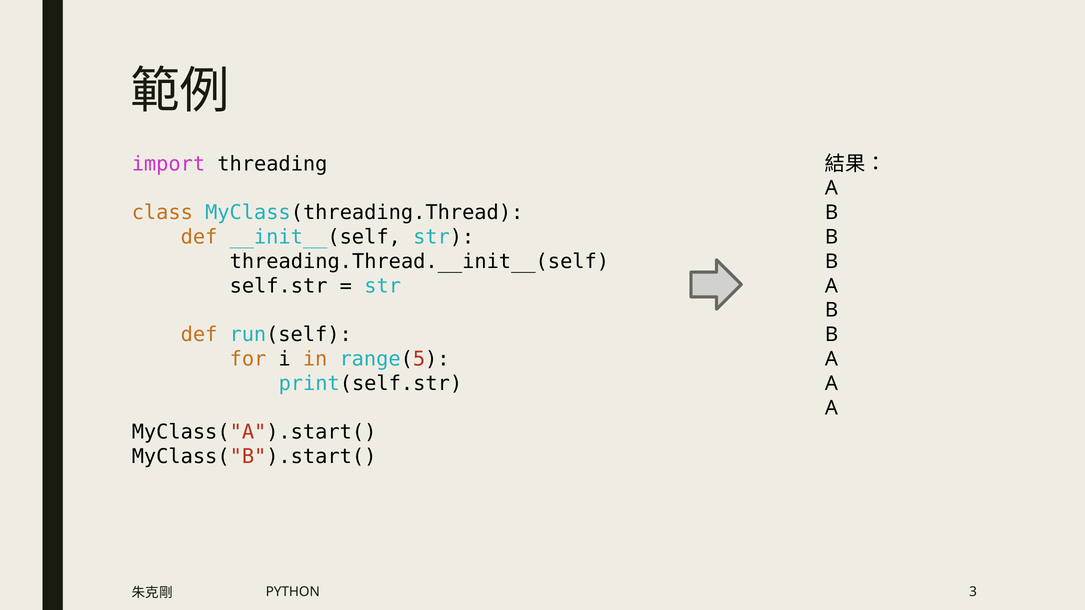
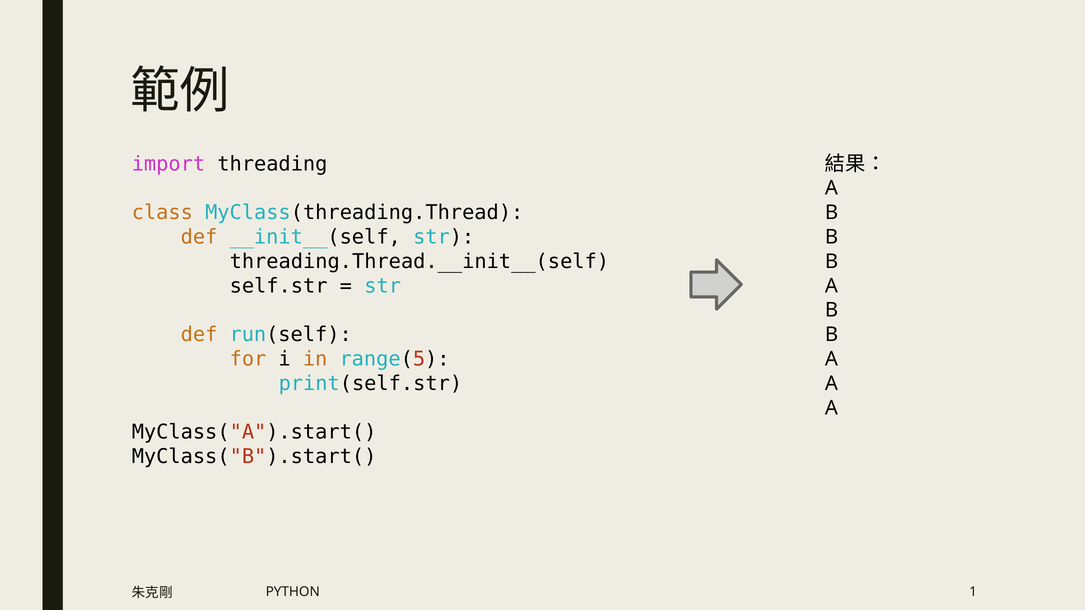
3: 3 -> 1
